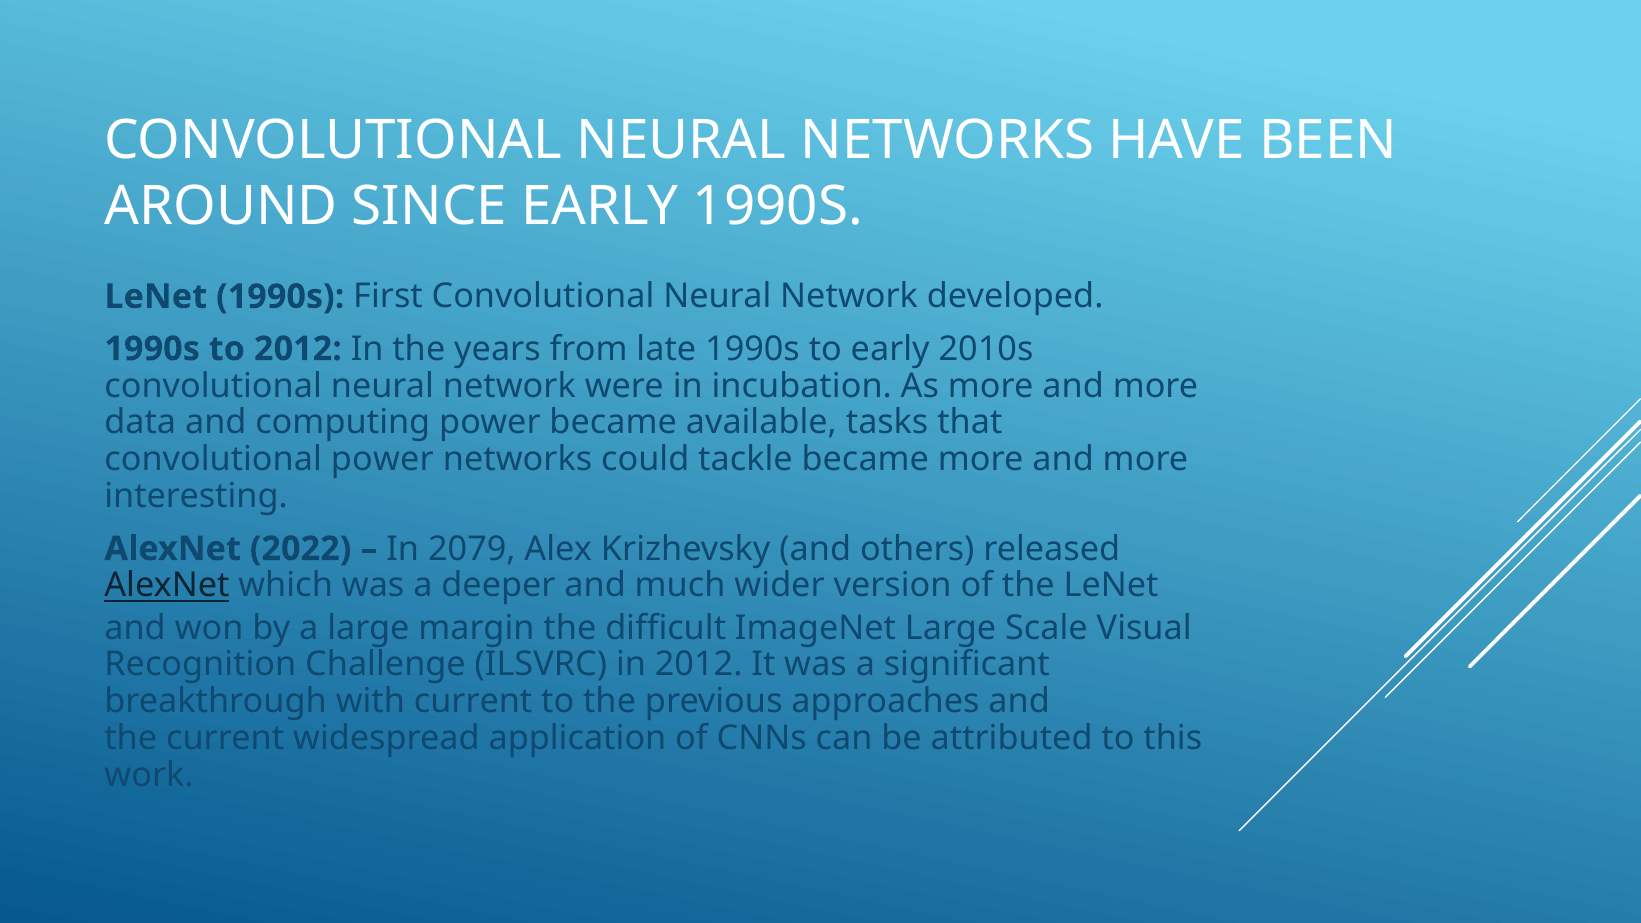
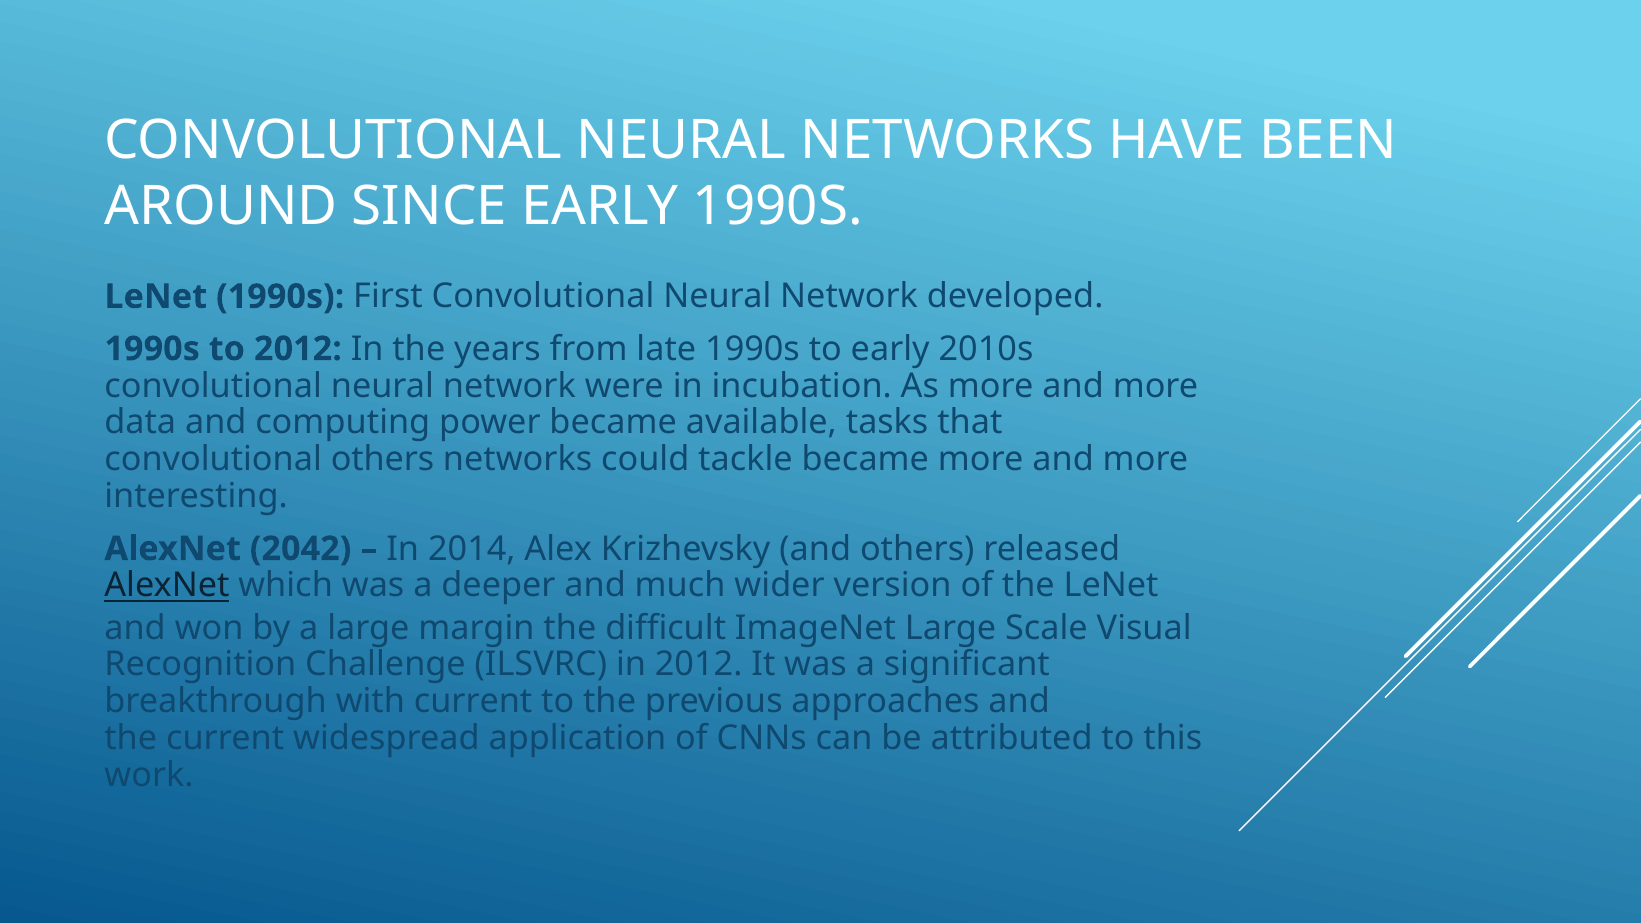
convolutional power: power -> others
2022: 2022 -> 2042
2079: 2079 -> 2014
